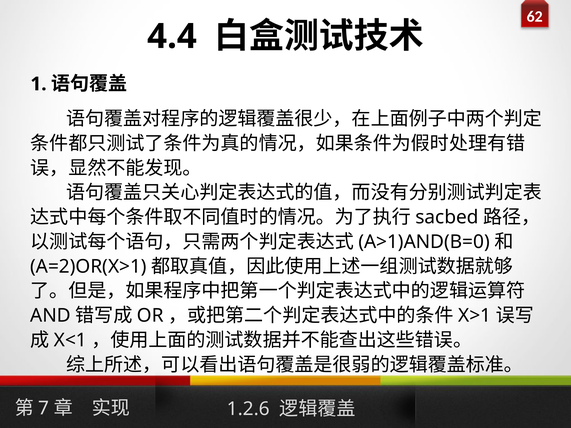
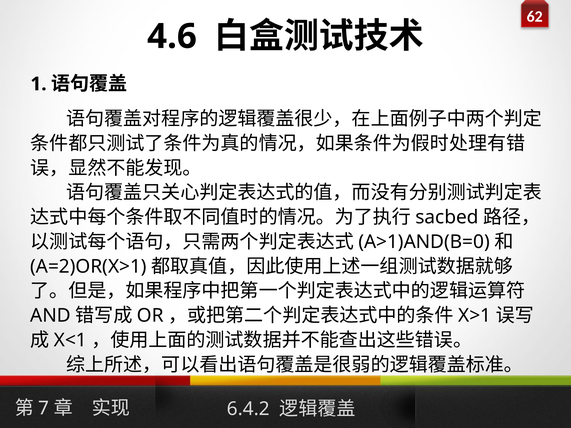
4.4: 4.4 -> 4.6
1.2.6: 1.2.6 -> 6.4.2
